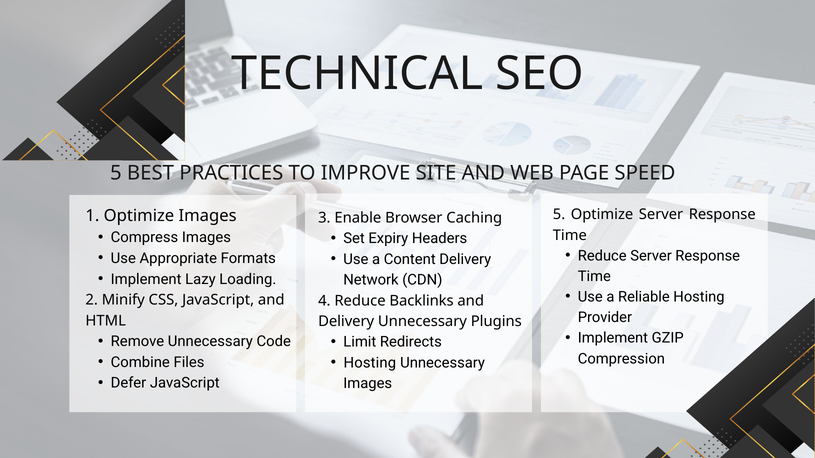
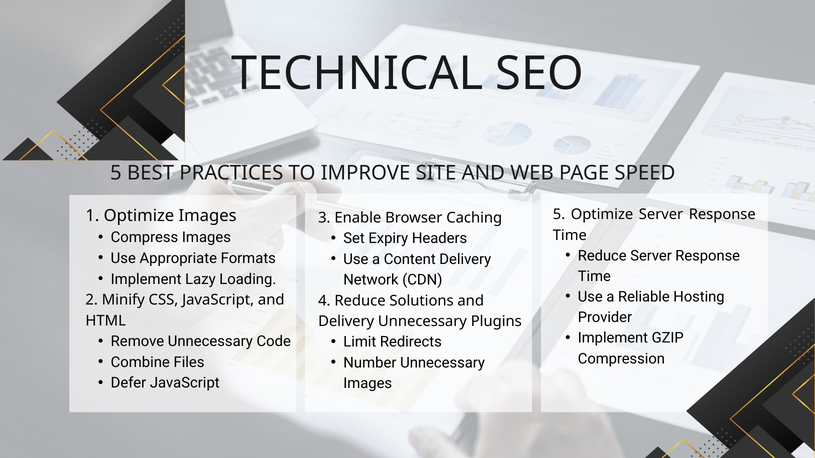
Backlinks: Backlinks -> Solutions
Hosting at (370, 363): Hosting -> Number
